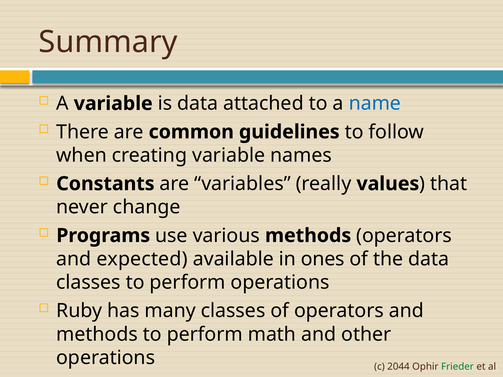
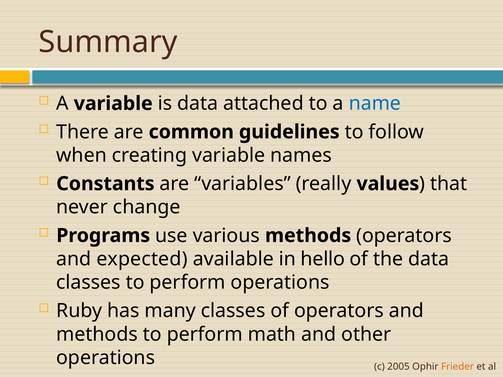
ones: ones -> hello
2044: 2044 -> 2005
Frieder colour: green -> orange
